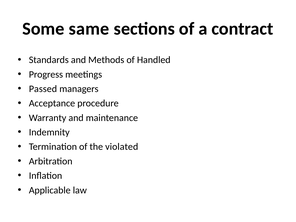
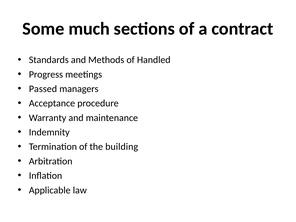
same: same -> much
violated: violated -> building
